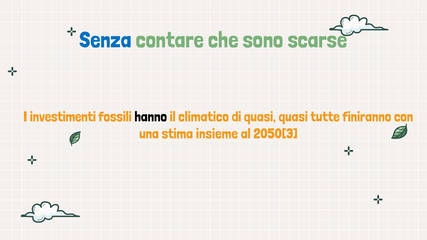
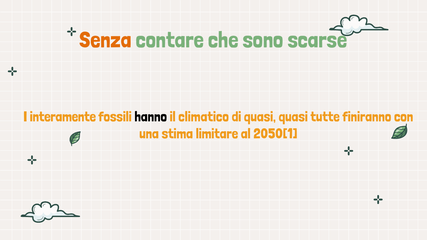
Senza colour: blue -> orange
investimenti: investimenti -> interamente
insieme: insieme -> limitare
2050[3: 2050[3 -> 2050[1
